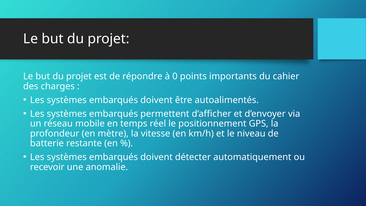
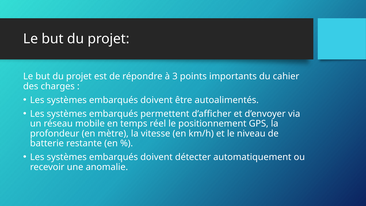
0: 0 -> 3
